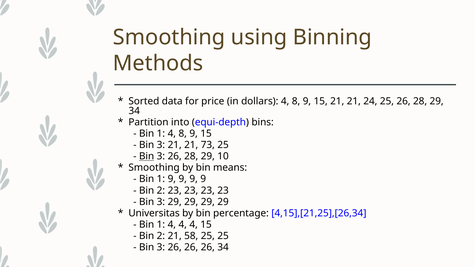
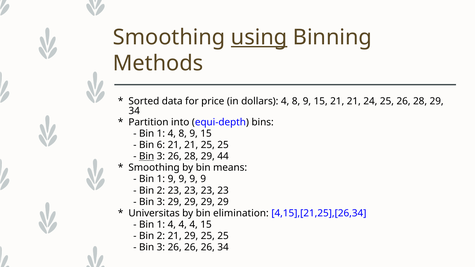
using underline: none -> present
3 at (161, 145): 3 -> 6
21 73: 73 -> 25
10: 10 -> 44
percentage: percentage -> elimination
21 58: 58 -> 29
